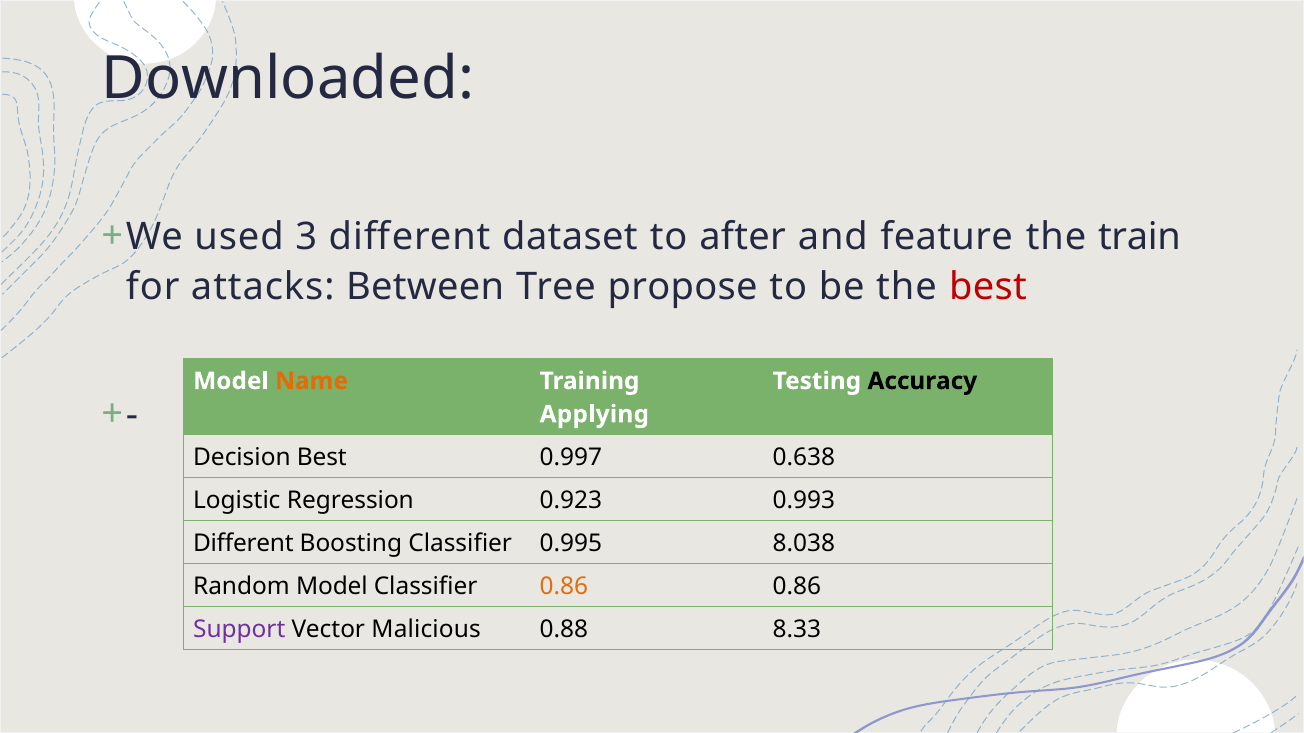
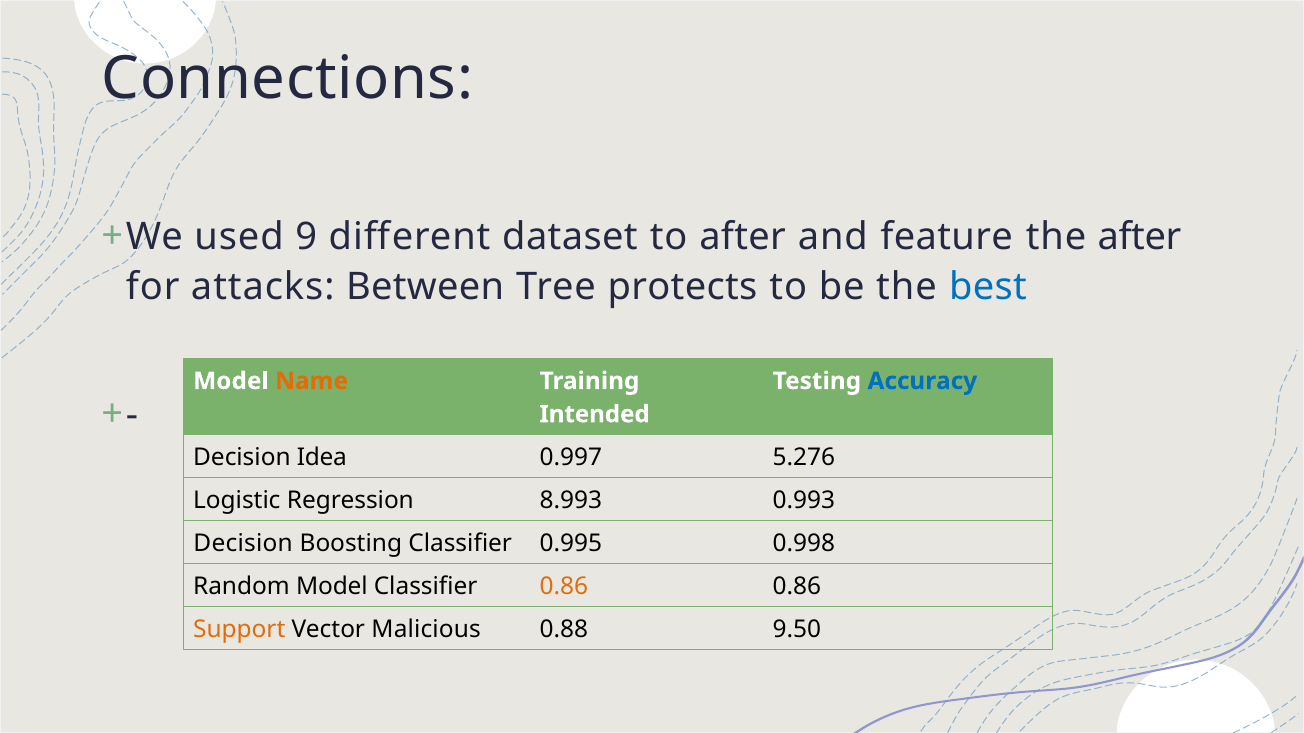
Downloaded: Downloaded -> Connections
3: 3 -> 9
the train: train -> after
propose: propose -> protects
best at (988, 287) colour: red -> blue
Accuracy colour: black -> blue
Applying: Applying -> Intended
Decision Best: Best -> Idea
0.638: 0.638 -> 5.276
0.923: 0.923 -> 8.993
Different at (243, 544): Different -> Decision
8.038: 8.038 -> 0.998
Support colour: purple -> orange
8.33: 8.33 -> 9.50
